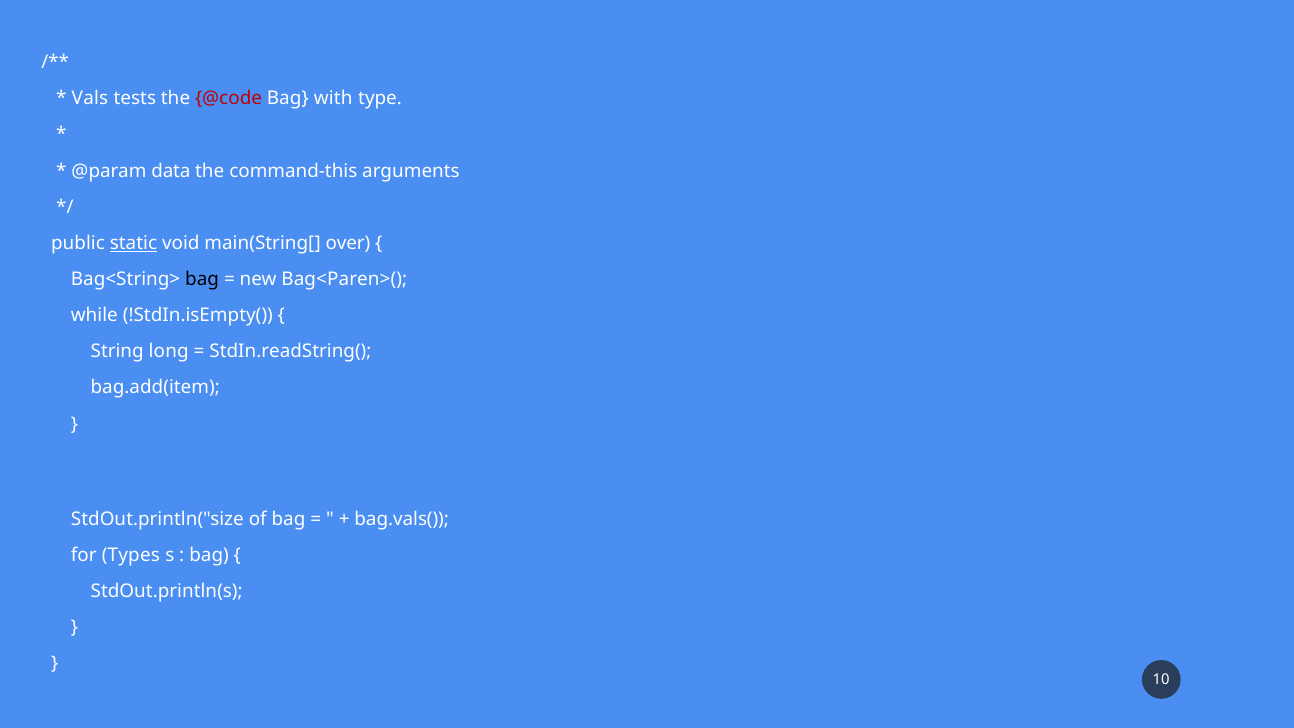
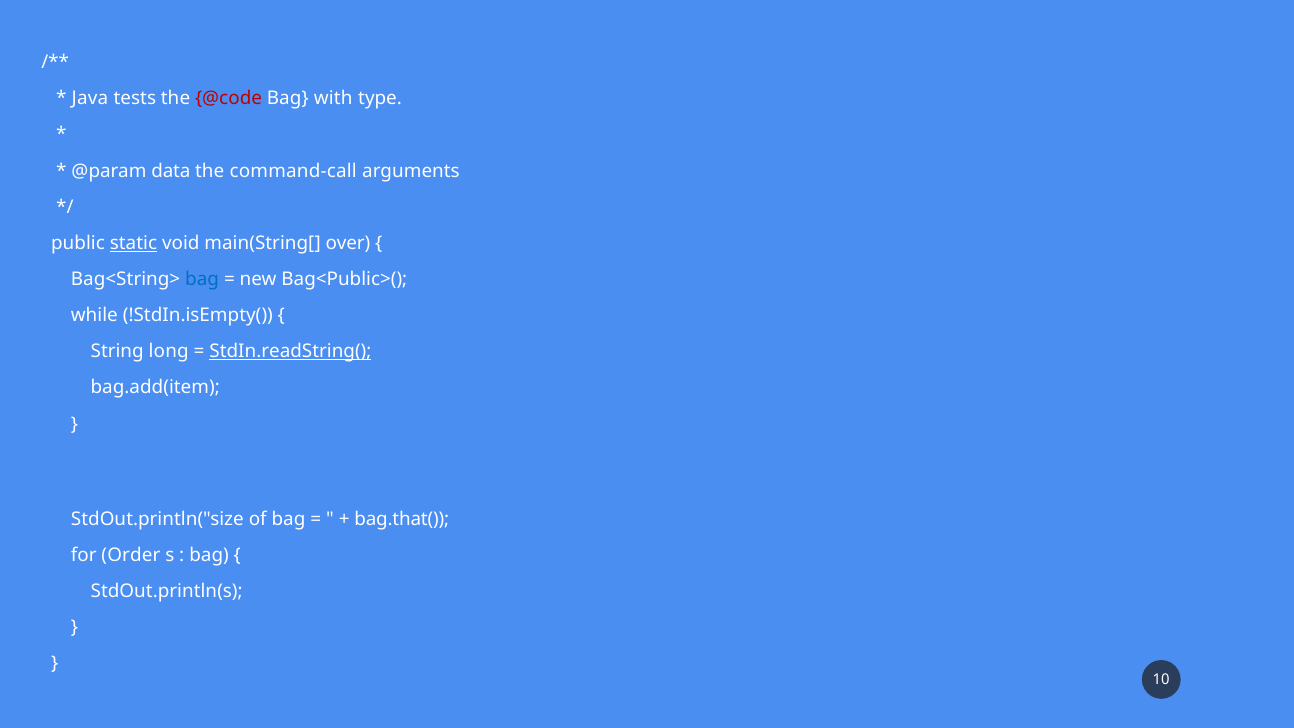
Vals: Vals -> Java
command-this: command-this -> command-call
bag at (202, 279) colour: black -> blue
Bag<Paren>(: Bag<Paren>( -> Bag<Public>(
StdIn.readString( underline: none -> present
bag.vals(: bag.vals( -> bag.that(
Types: Types -> Order
